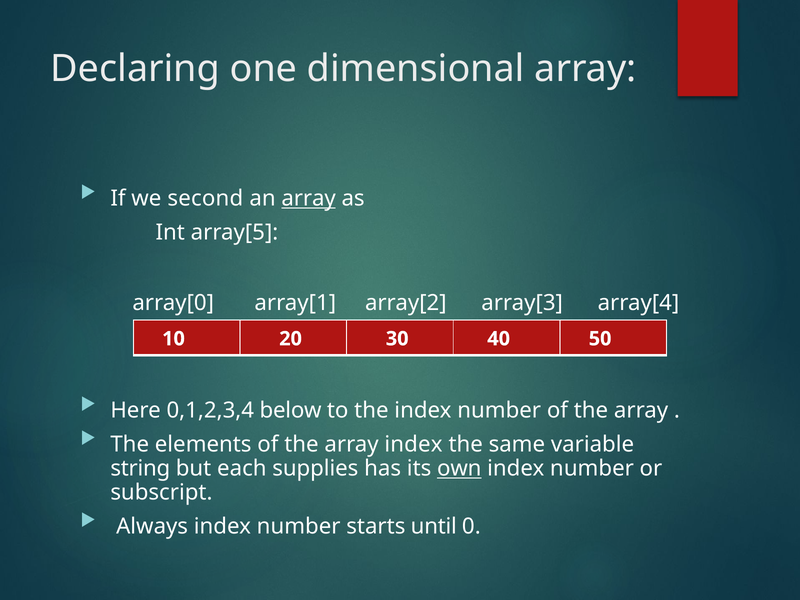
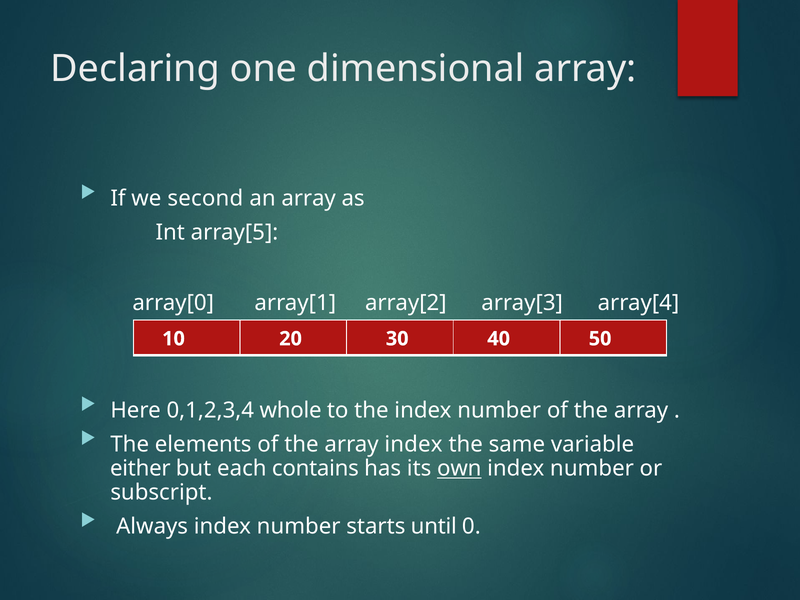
array at (309, 199) underline: present -> none
below: below -> whole
string: string -> either
supplies: supplies -> contains
